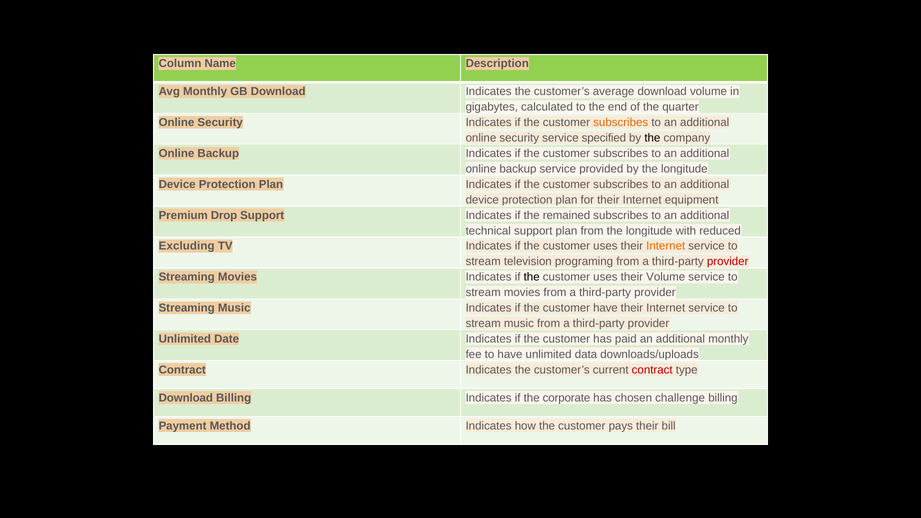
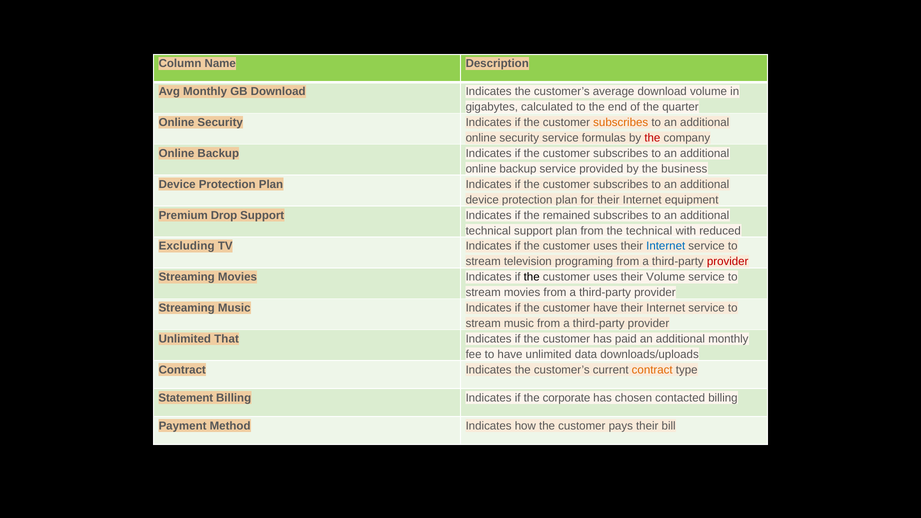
specified: specified -> formulas
the at (652, 138) colour: black -> red
by the longitude: longitude -> business
from the longitude: longitude -> technical
Internet at (666, 246) colour: orange -> blue
Date: Date -> That
contract at (652, 370) colour: red -> orange
Download at (186, 398): Download -> Statement
challenge: challenge -> contacted
